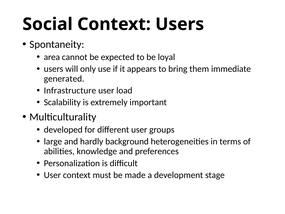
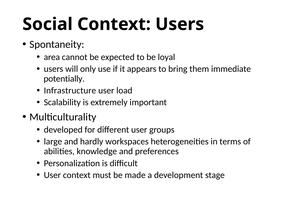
generated: generated -> potentially
background: background -> workspaces
